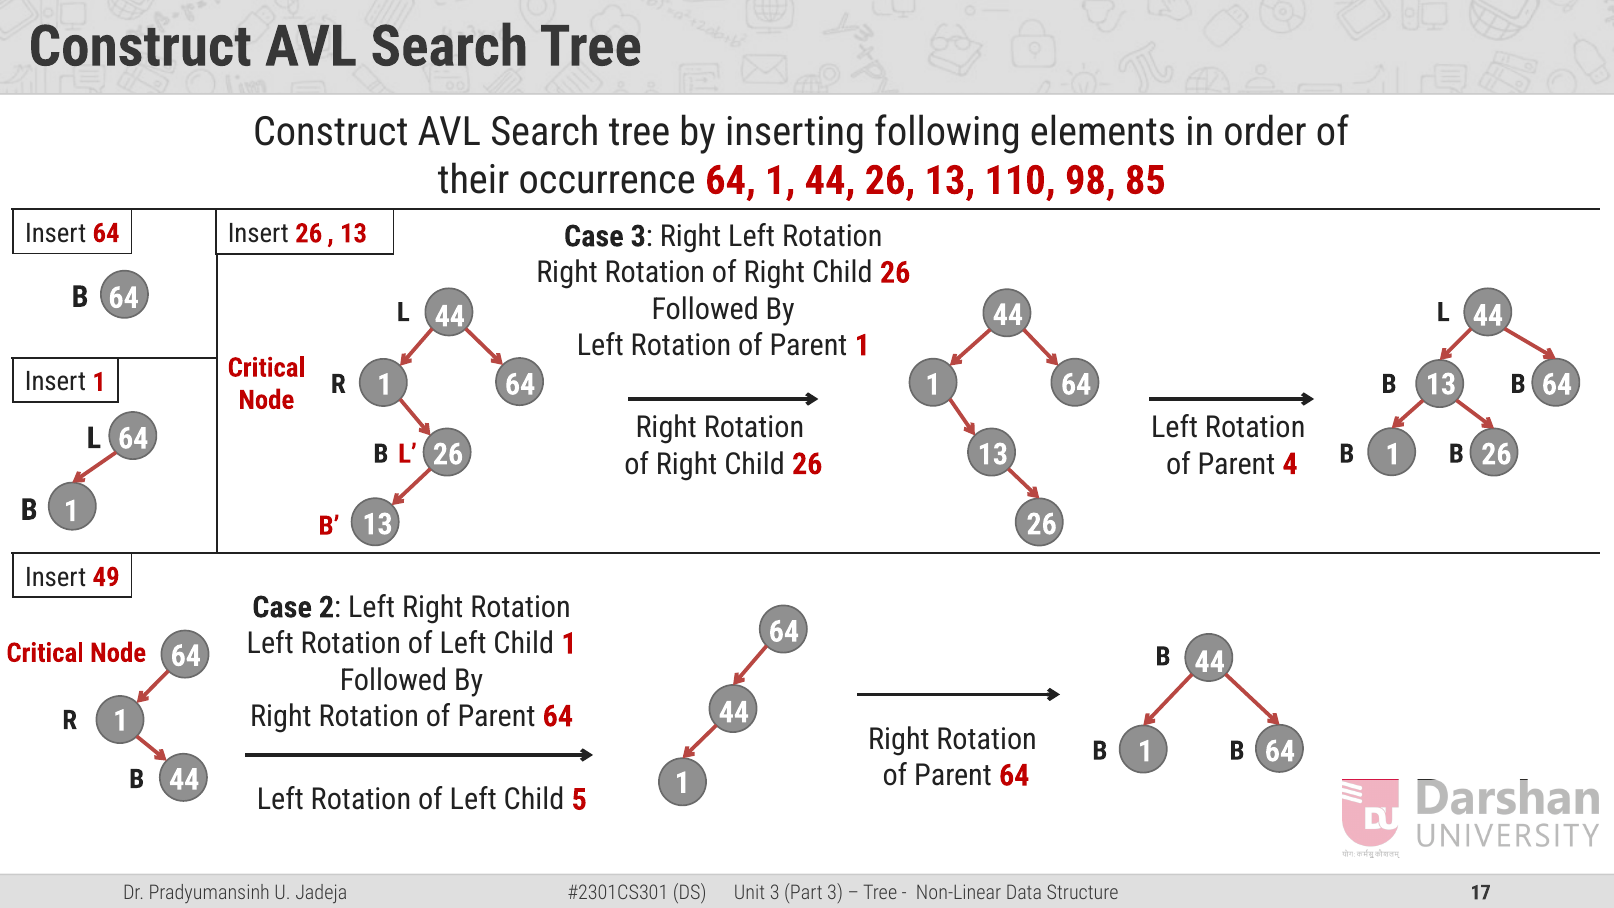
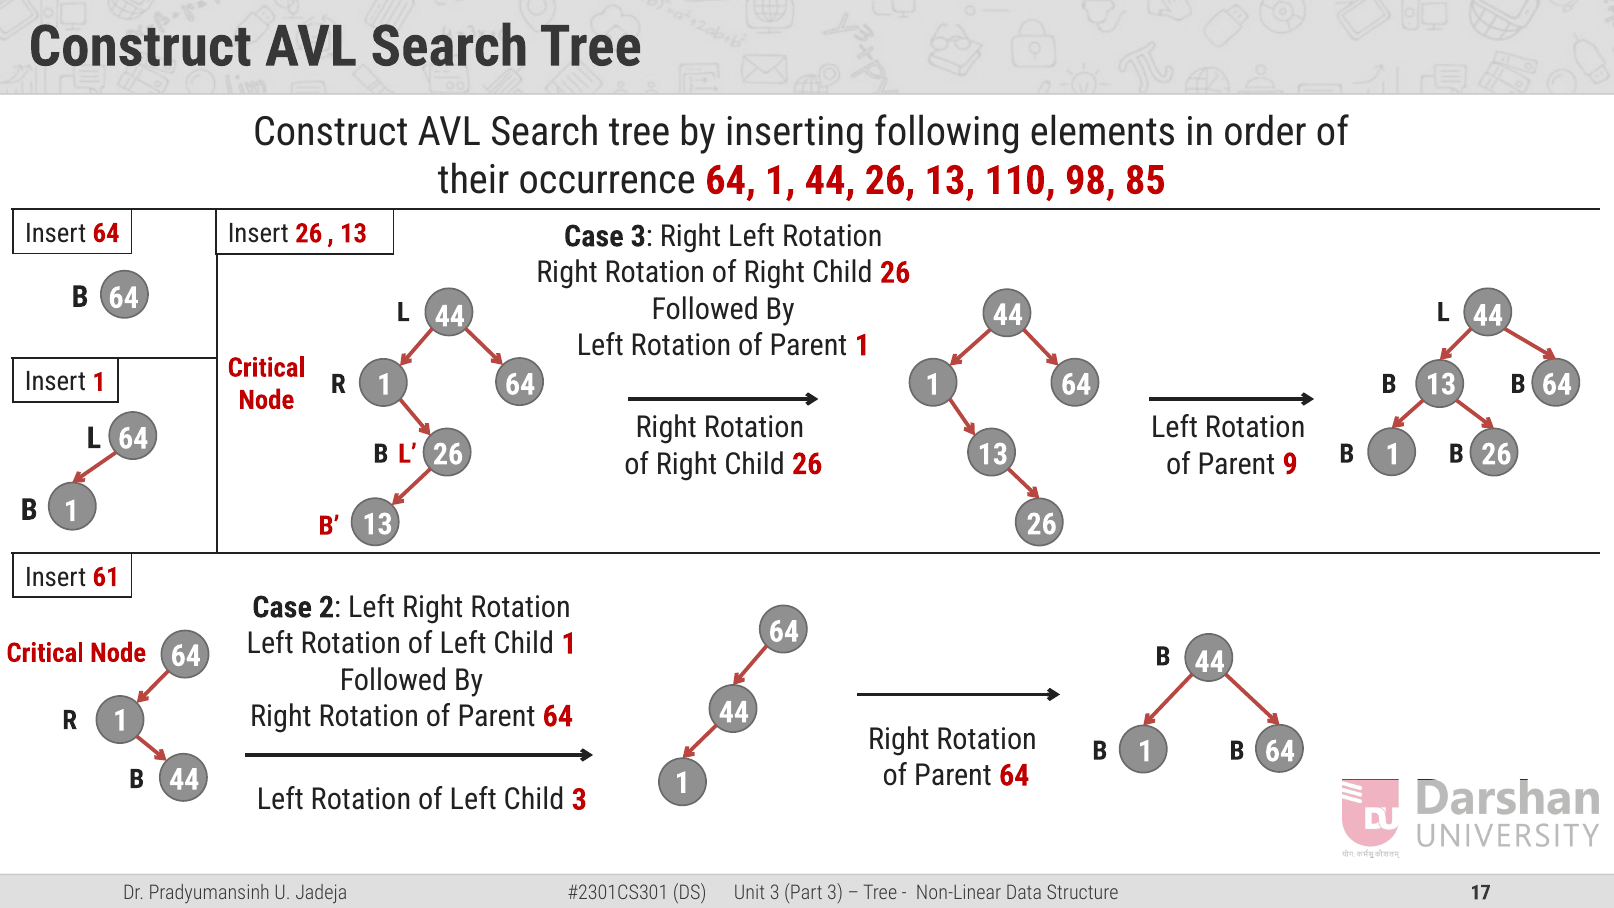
4: 4 -> 9
49: 49 -> 61
Child 5: 5 -> 3
